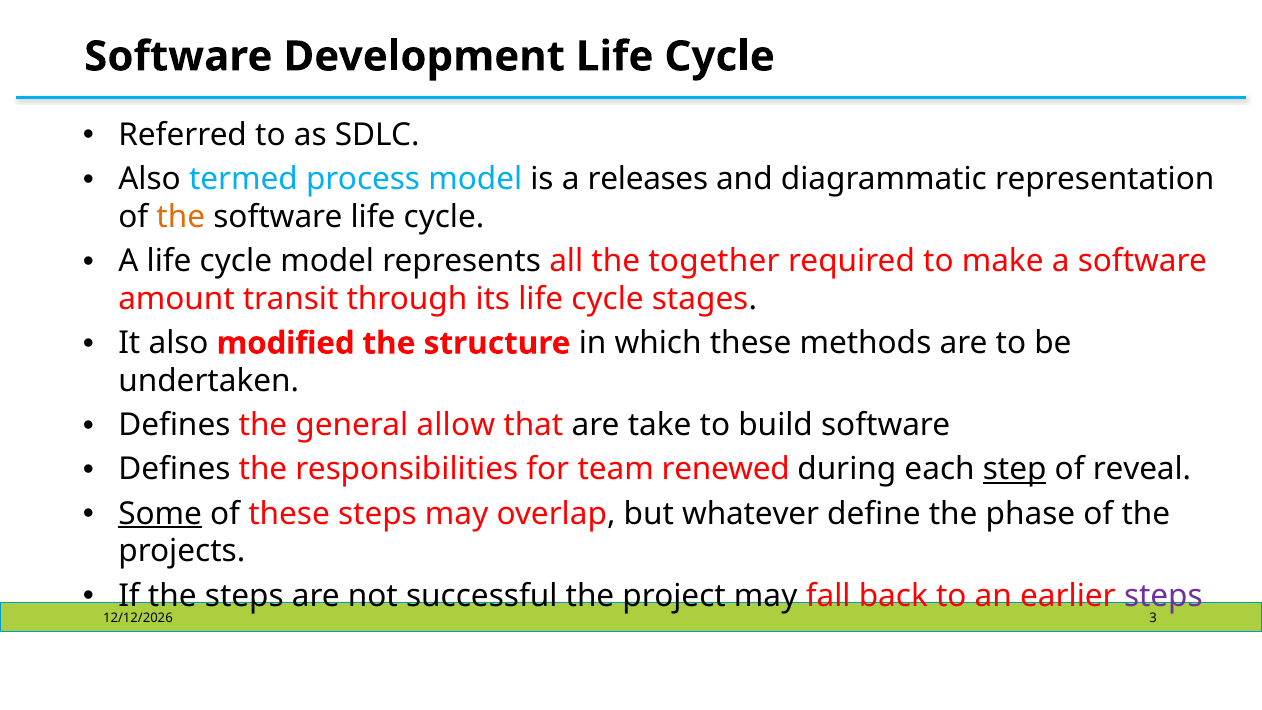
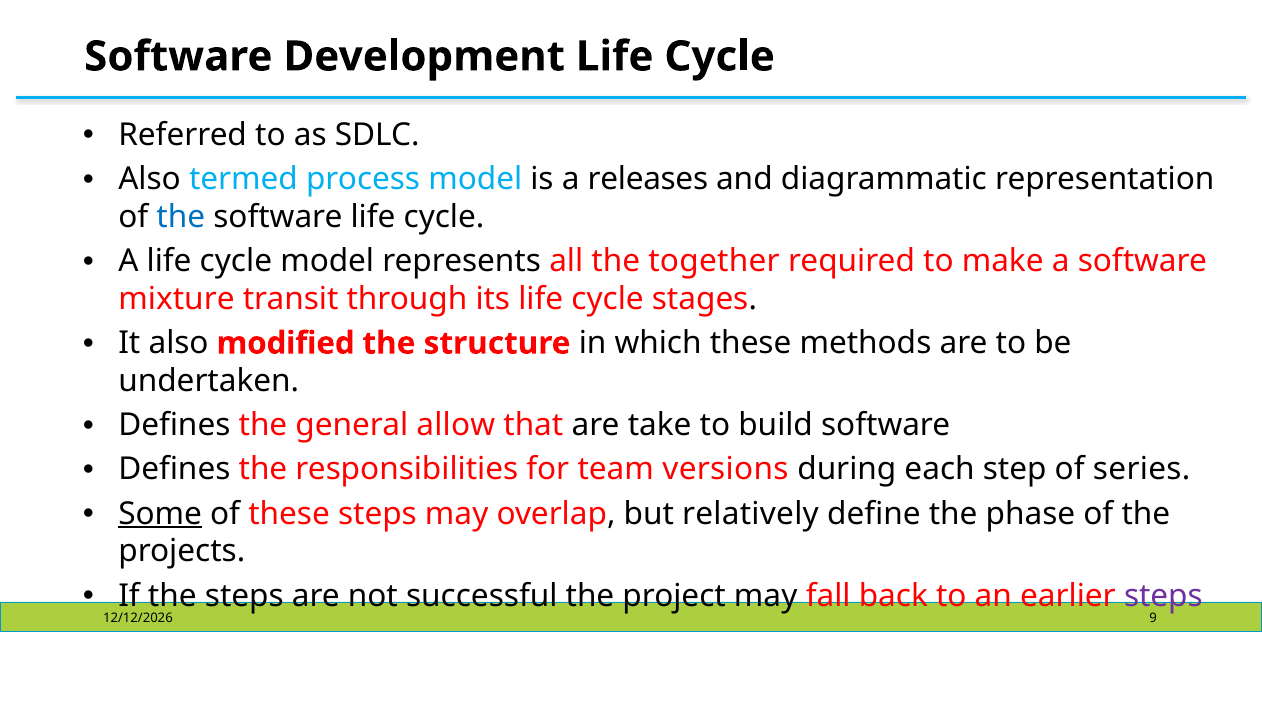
the at (181, 217) colour: orange -> blue
amount: amount -> mixture
renewed: renewed -> versions
step underline: present -> none
reveal: reveal -> series
whatever: whatever -> relatively
3: 3 -> 9
